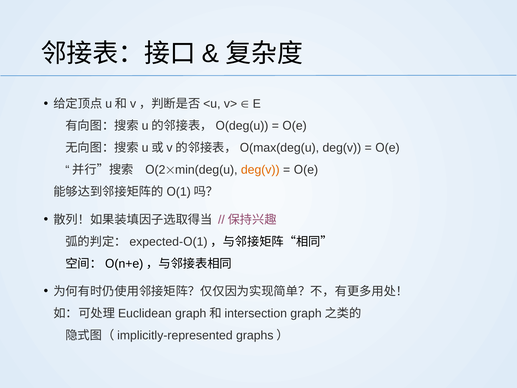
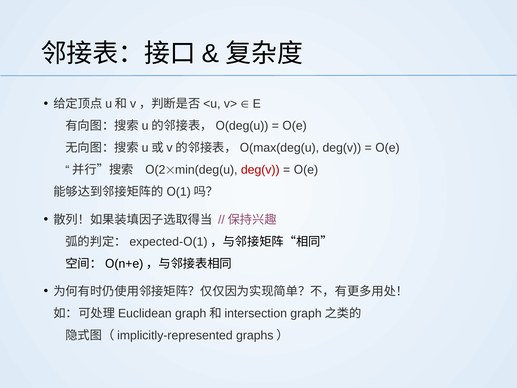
deg(v at (260, 170) colour: orange -> red
